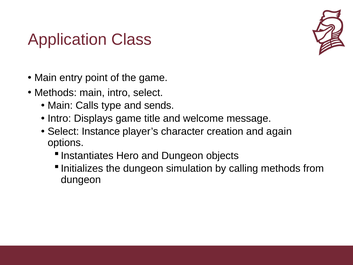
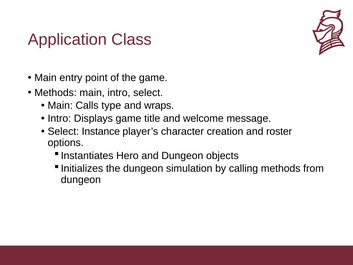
sends: sends -> wraps
again: again -> roster
